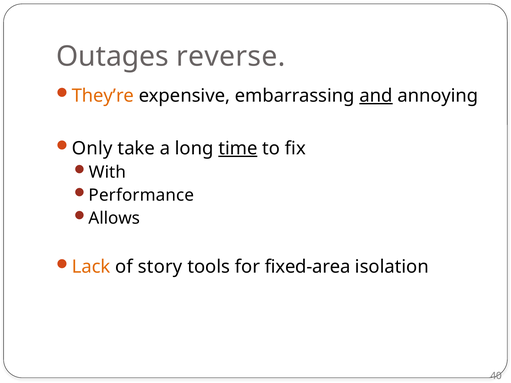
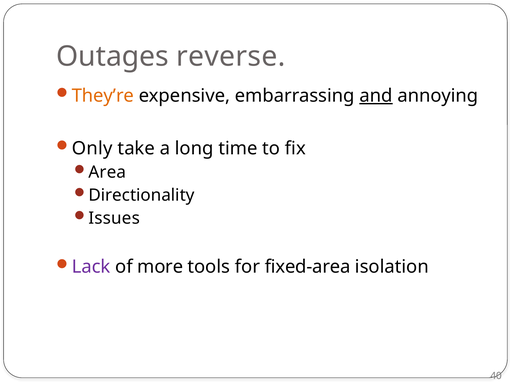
time underline: present -> none
With: With -> Area
Performance: Performance -> Directionality
Allows: Allows -> Issues
Lack colour: orange -> purple
story: story -> more
